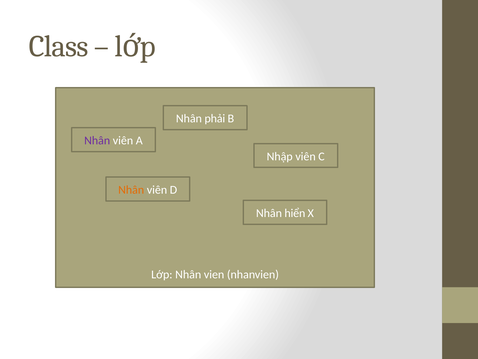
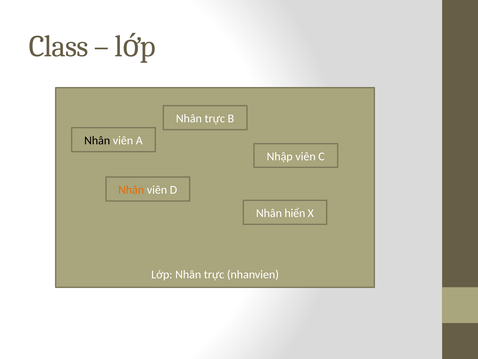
phải at (215, 118): phải -> trực
Nhân at (97, 140) colour: purple -> black
Lớp Nhân vien: vien -> trực
